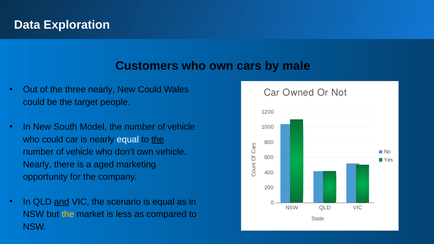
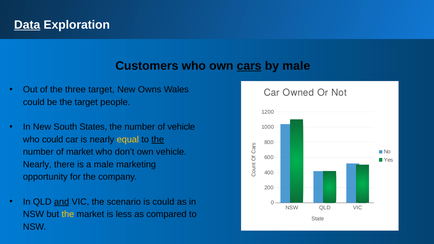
Data underline: none -> present
cars underline: none -> present
three nearly: nearly -> target
New Could: Could -> Owns
Model: Model -> States
equal at (128, 140) colour: white -> yellow
vehicle at (80, 152): vehicle -> market
a aged: aged -> male
is equal: equal -> could
